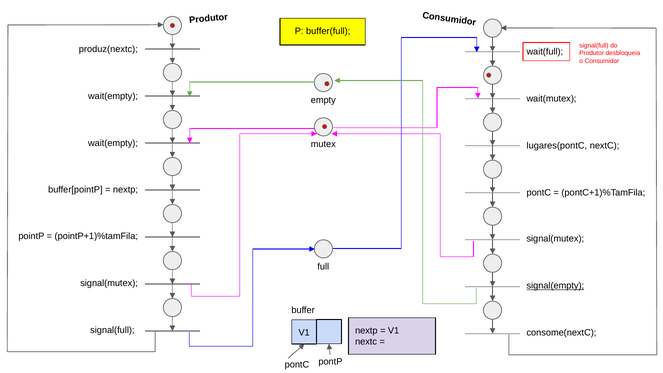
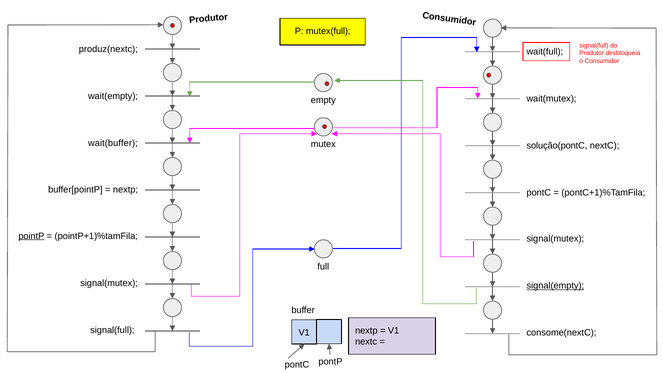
buffer(full: buffer(full -> mutex(full
wait(empty at (113, 143): wait(empty -> wait(buffer
lugares(pontC: lugares(pontC -> solução(pontC
pointP underline: none -> present
